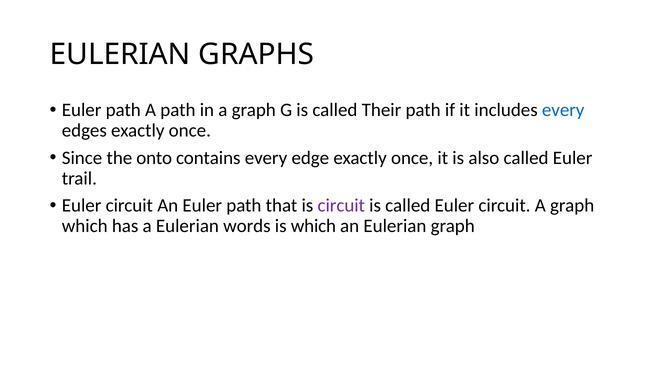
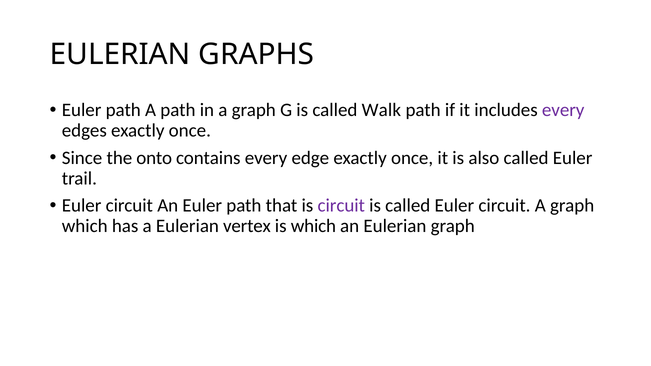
Their: Their -> Walk
every at (563, 110) colour: blue -> purple
words: words -> vertex
